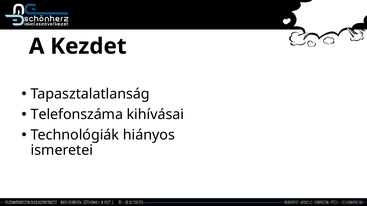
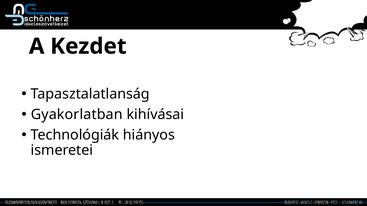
Telefonszáma: Telefonszáma -> Gyakorlatban
